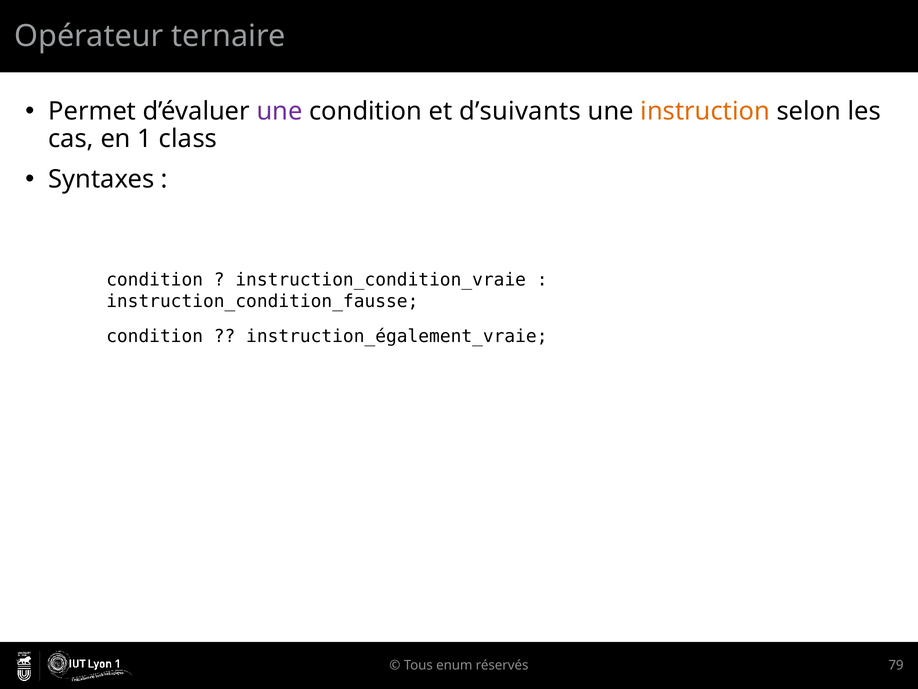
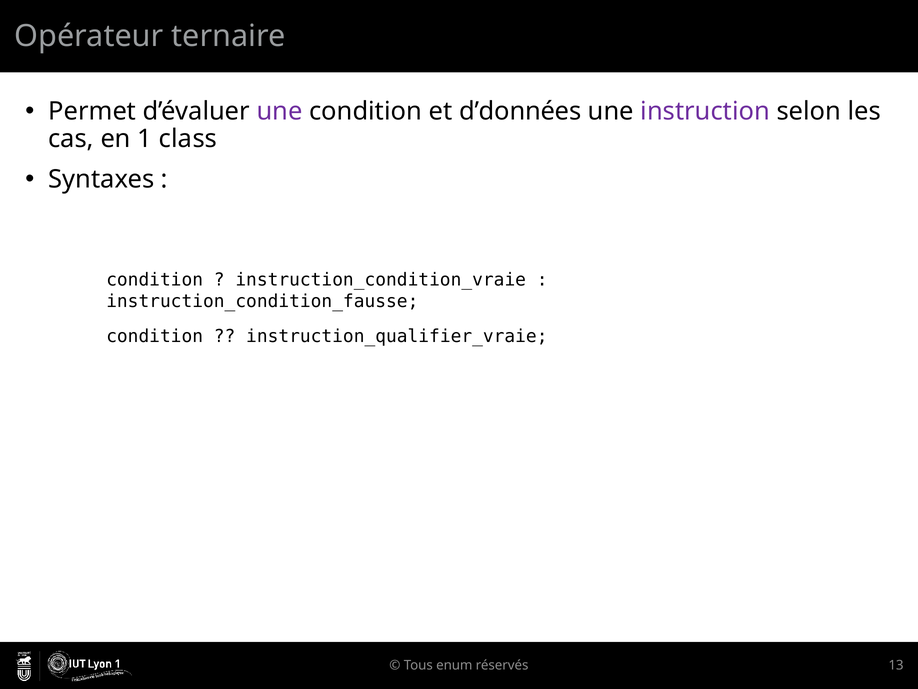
d’suivants: d’suivants -> d’données
instruction colour: orange -> purple
instruction_également_vraie: instruction_également_vraie -> instruction_qualifier_vraie
79: 79 -> 13
